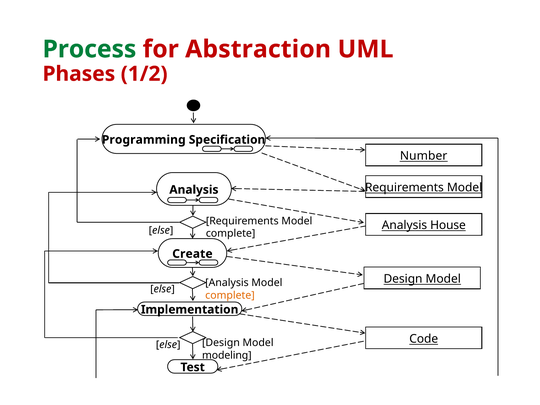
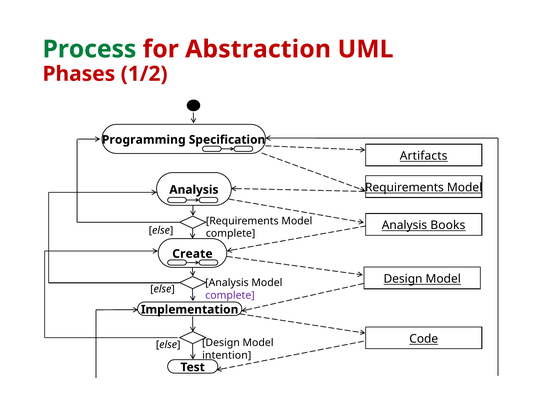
Number: Number -> Artifacts
House: House -> Books
complete at (230, 295) colour: orange -> purple
modeling: modeling -> intention
